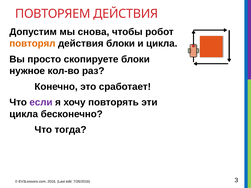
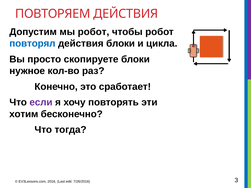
мы снова: снова -> робот
повторял colour: orange -> blue
цикла at (24, 114): цикла -> хотим
